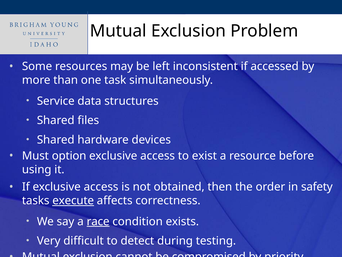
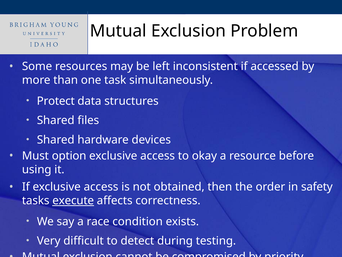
Service: Service -> Protect
exist: exist -> okay
race underline: present -> none
